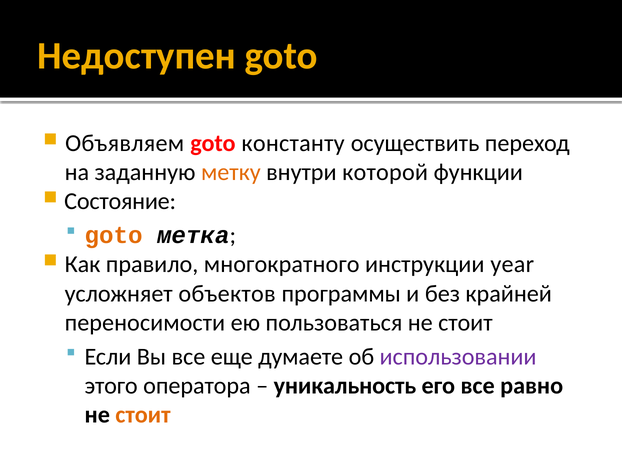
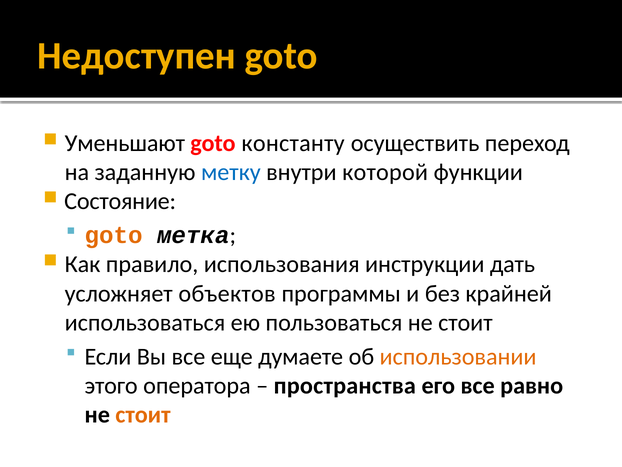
Объявляем: Объявляем -> Уменьшают
метку colour: orange -> blue
многократного: многократного -> использования
year: year -> дать
переносимости: переносимости -> использоваться
использовании colour: purple -> orange
уникальность: уникальность -> пространства
